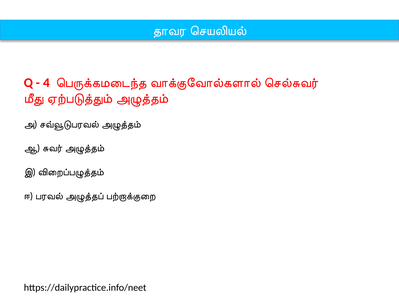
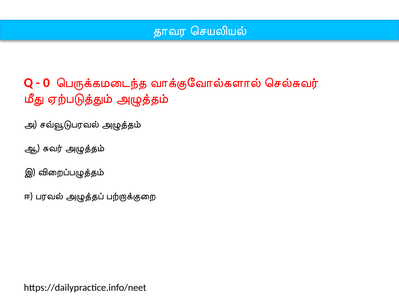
4: 4 -> 0
